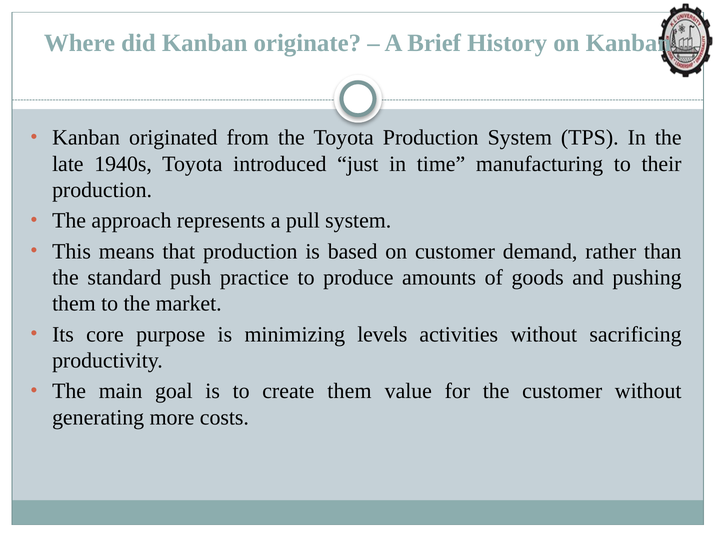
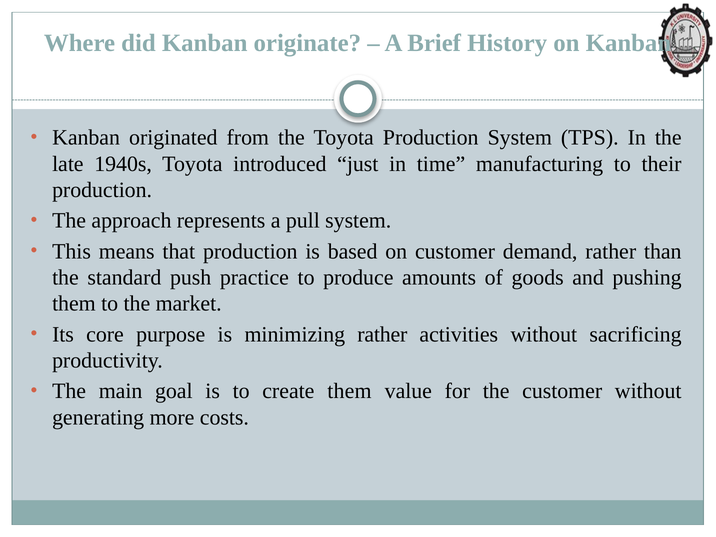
minimizing levels: levels -> rather
